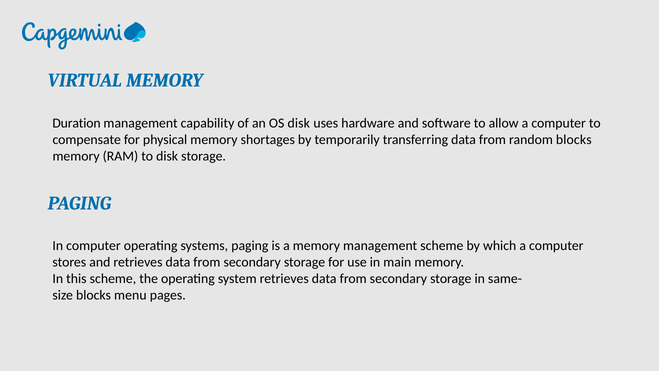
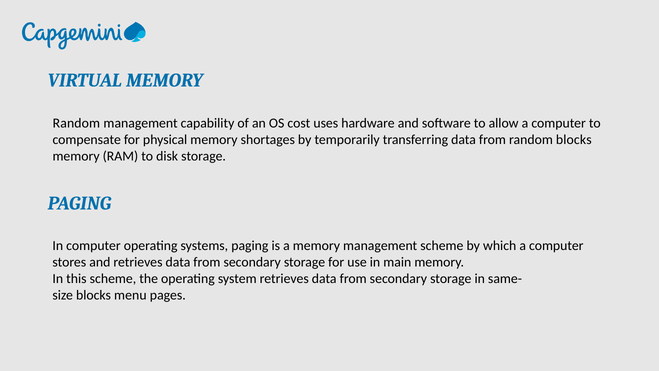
Duration at (77, 123): Duration -> Random
OS disk: disk -> cost
